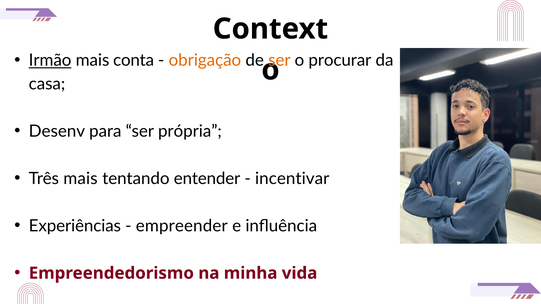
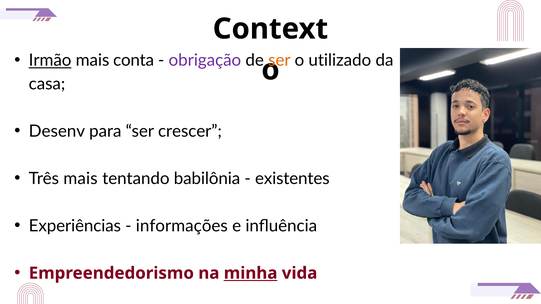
obrigação colour: orange -> purple
procurar: procurar -> utilizado
própria: própria -> crescer
entender: entender -> babilônia
incentivar: incentivar -> existentes
empreender: empreender -> informações
minha underline: none -> present
